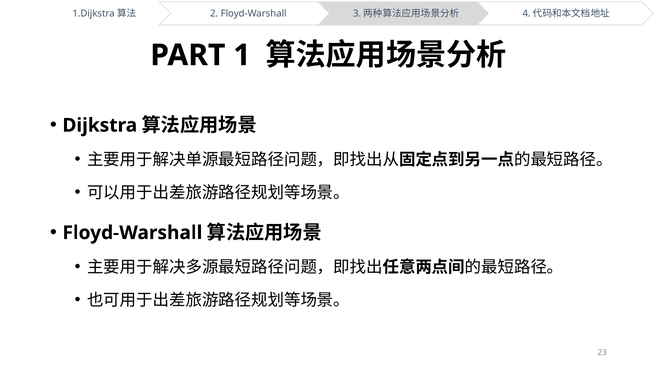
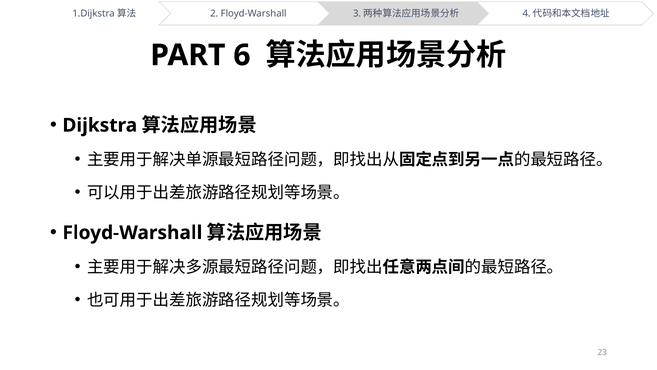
1: 1 -> 6
